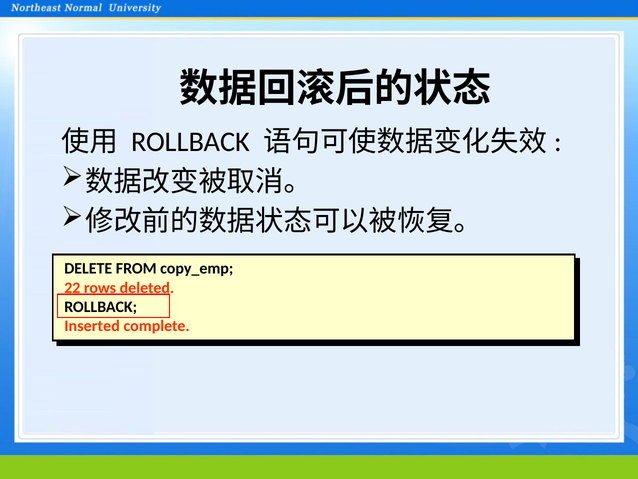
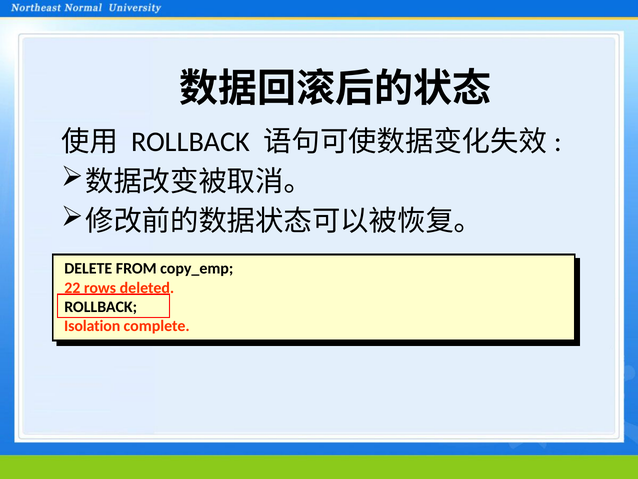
Inserted: Inserted -> Isolation
